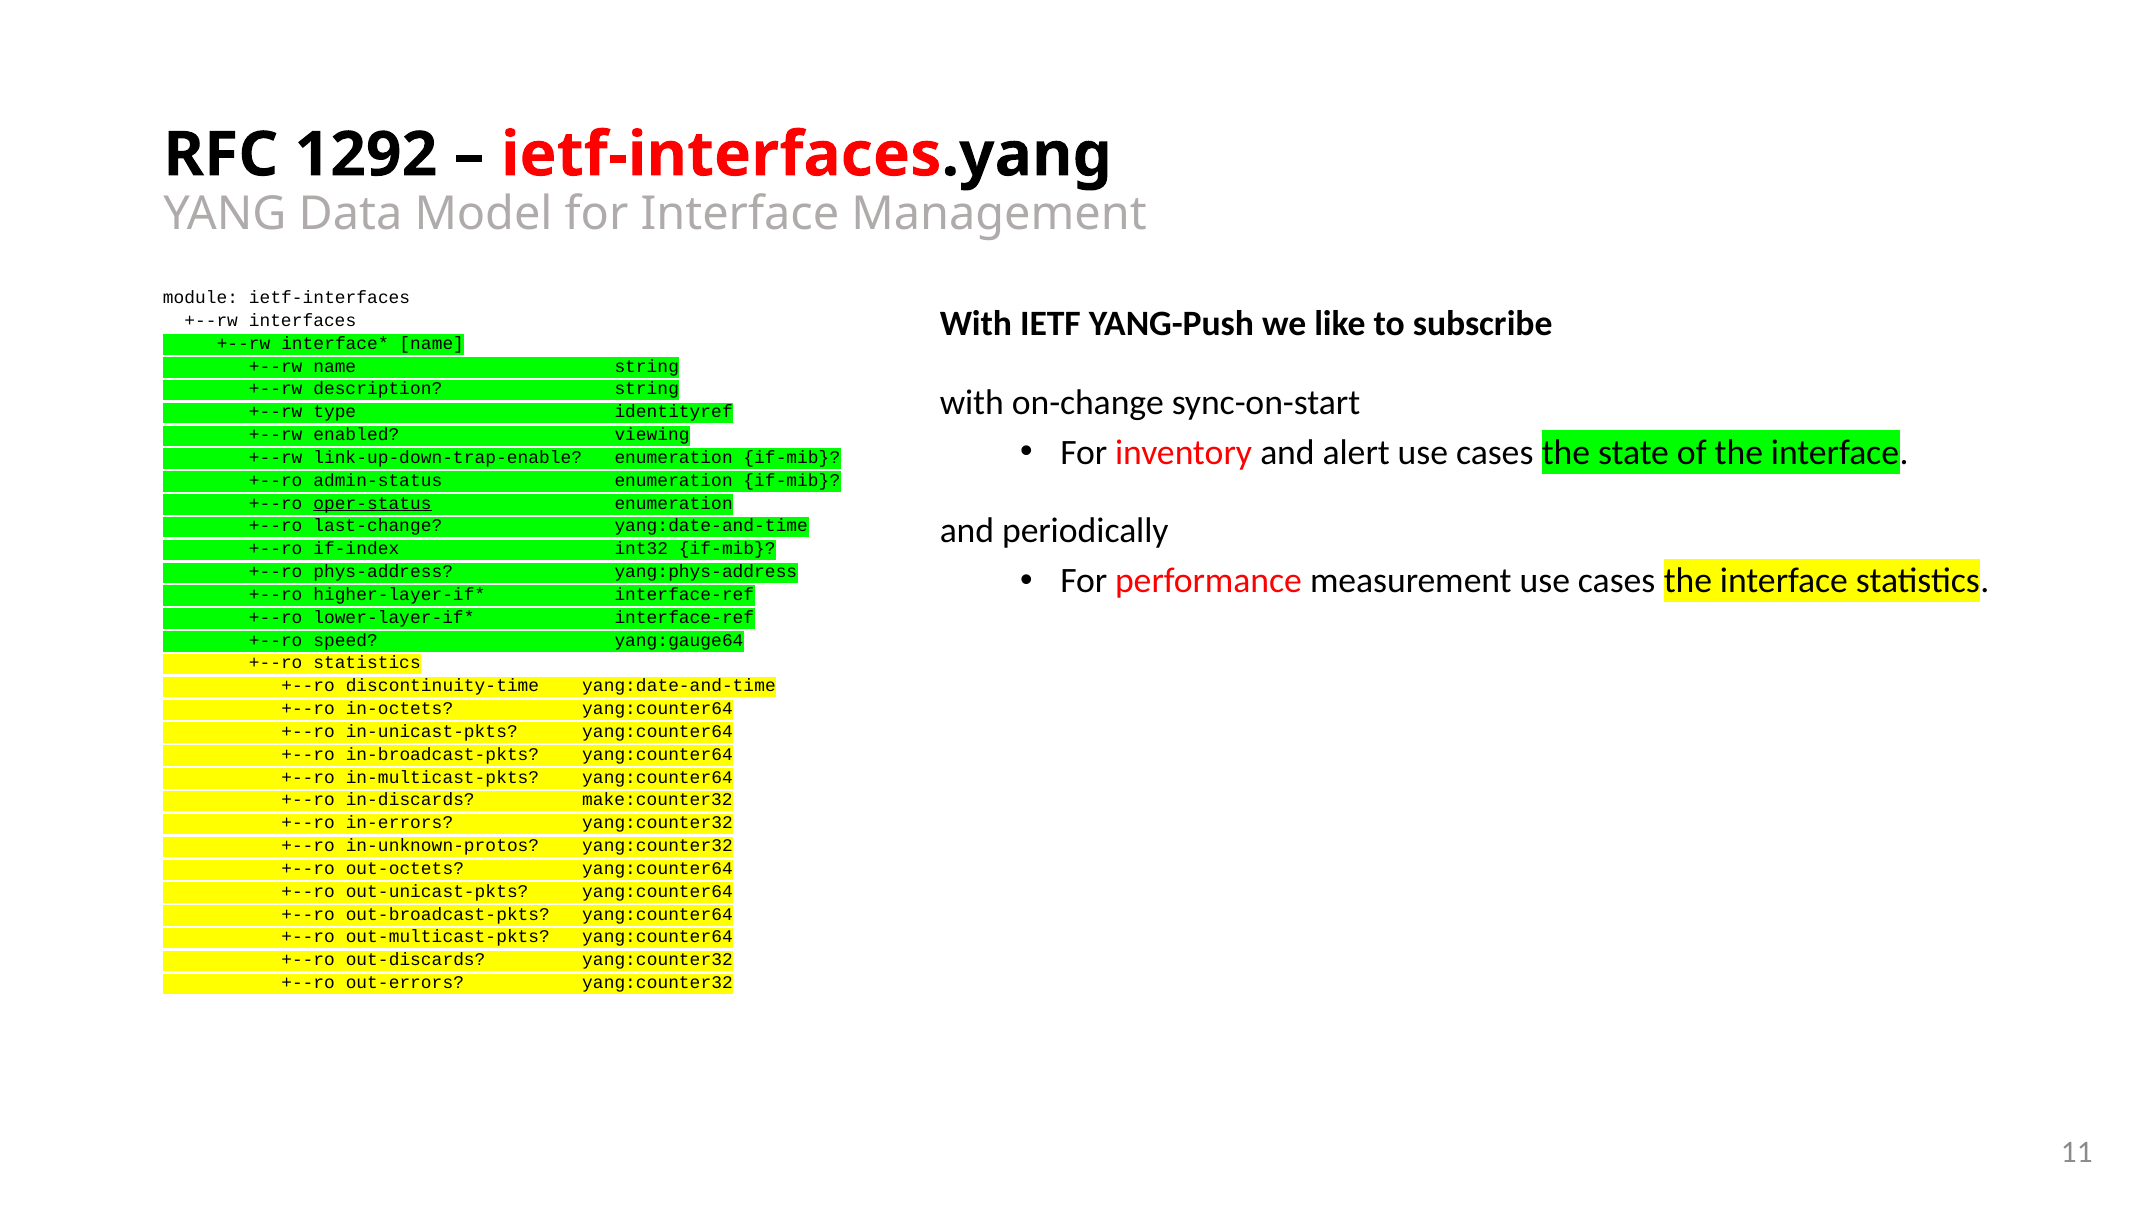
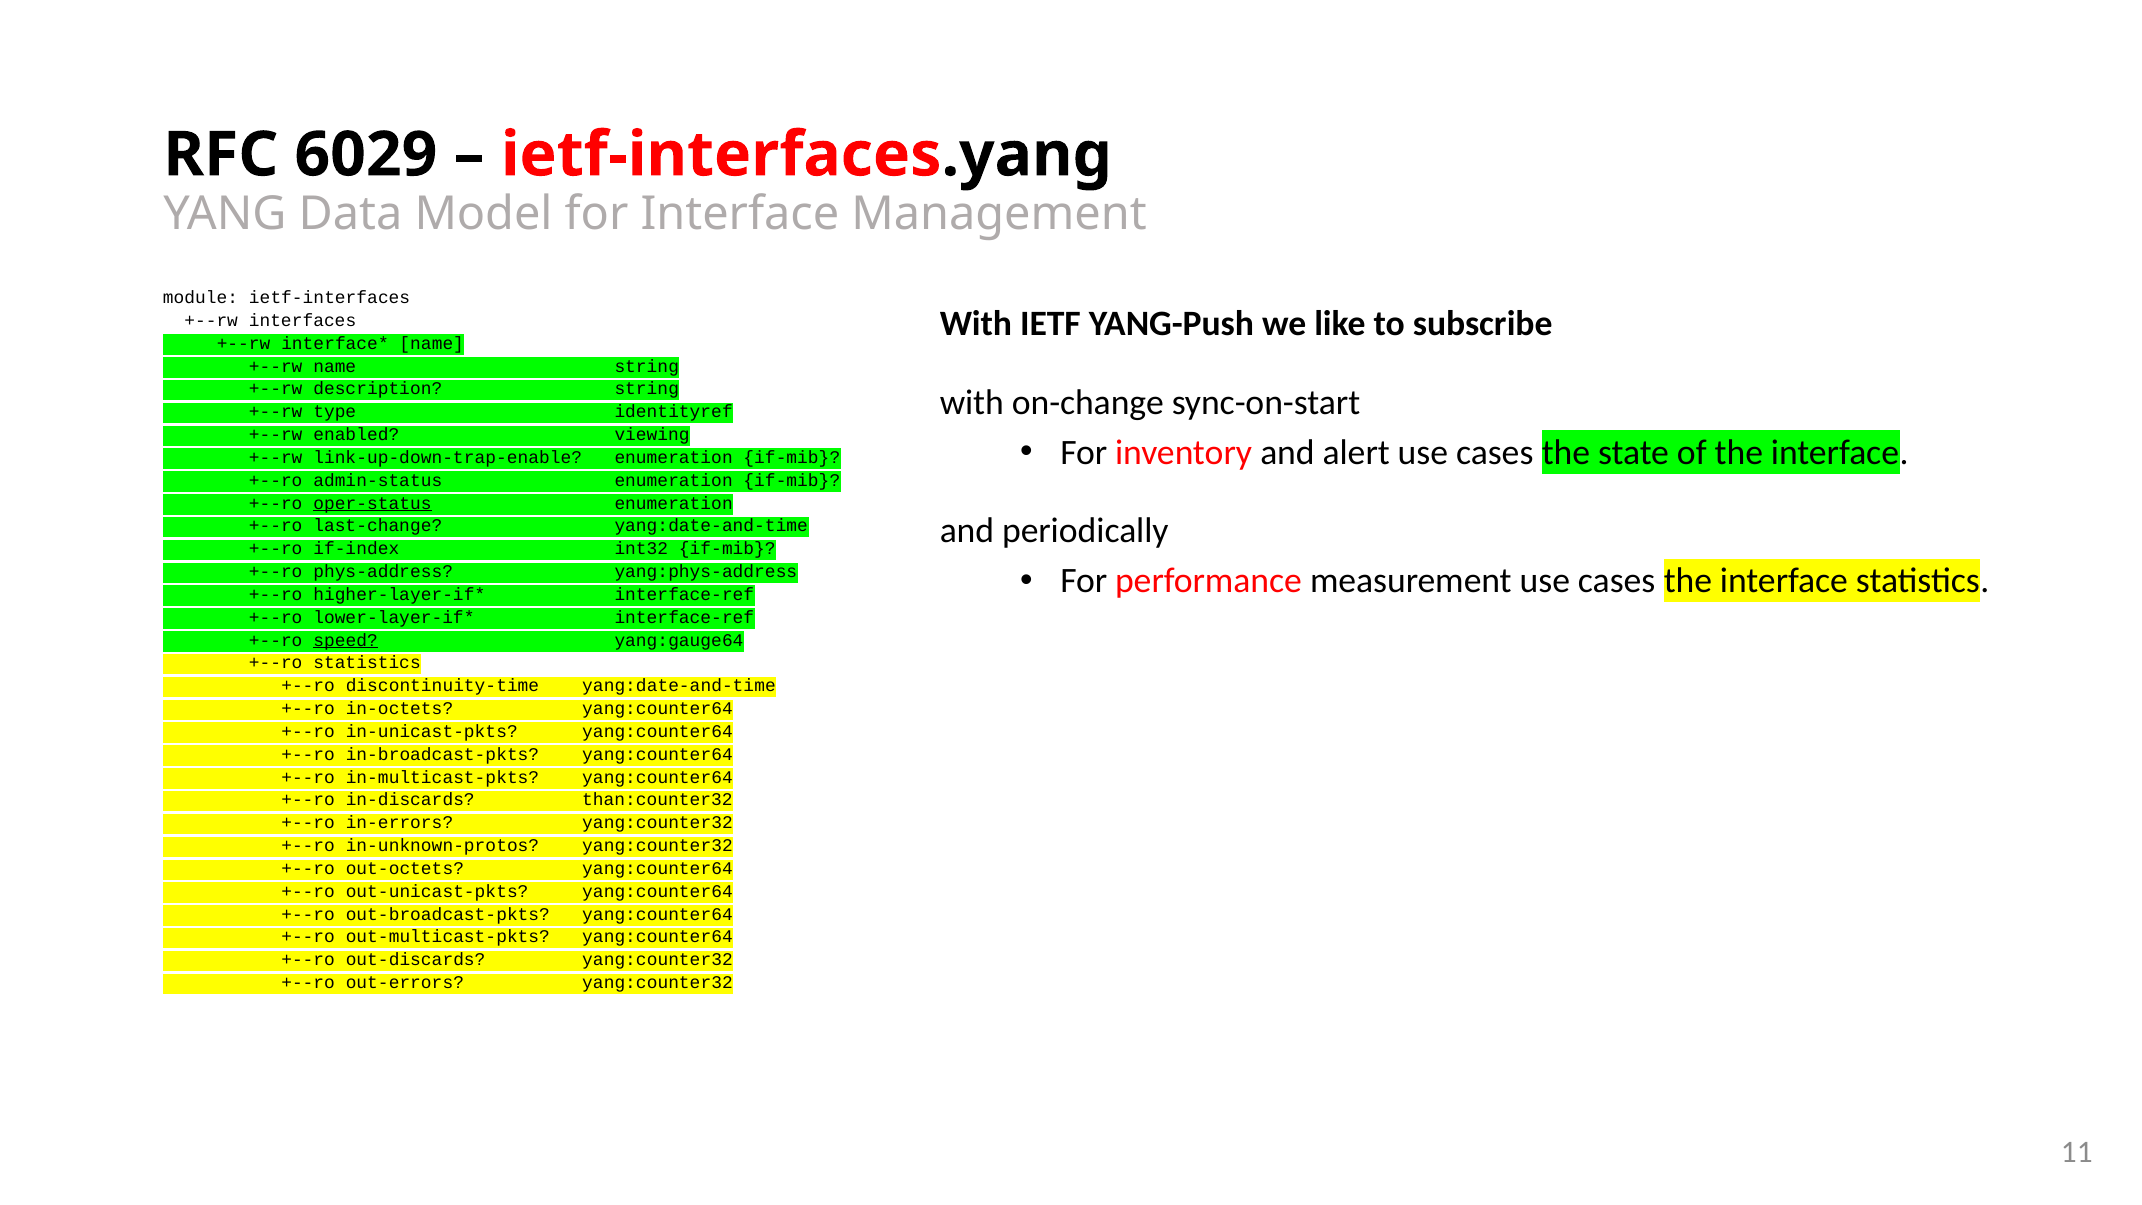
1292: 1292 -> 6029
speed underline: none -> present
make:counter32: make:counter32 -> than:counter32
